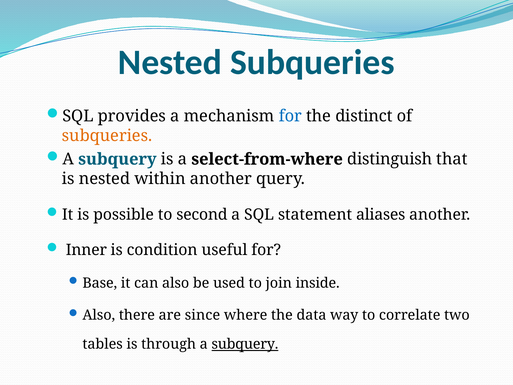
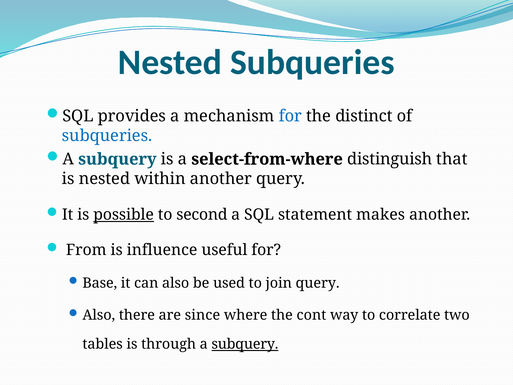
subqueries at (107, 136) colour: orange -> blue
possible underline: none -> present
aliases: aliases -> makes
Inner: Inner -> From
condition: condition -> influence
join inside: inside -> query
data: data -> cont
